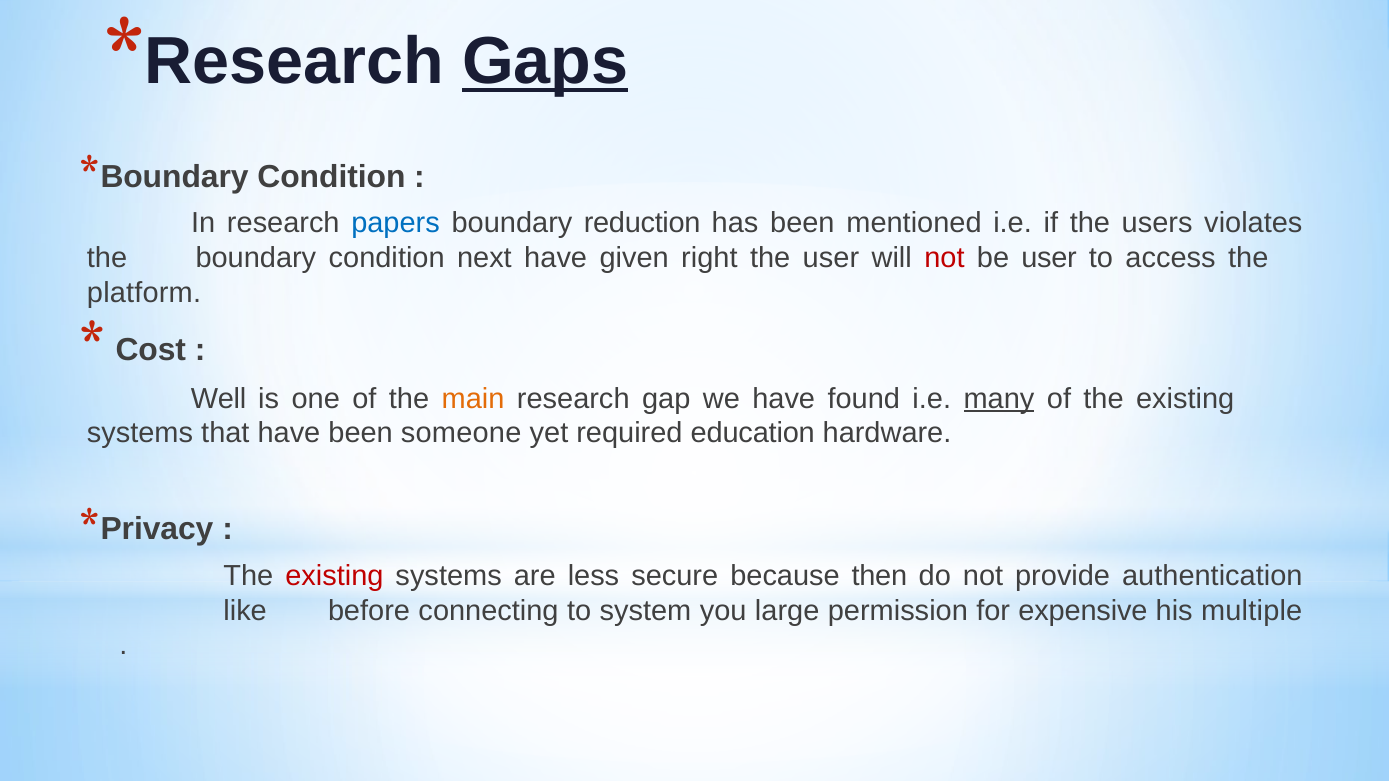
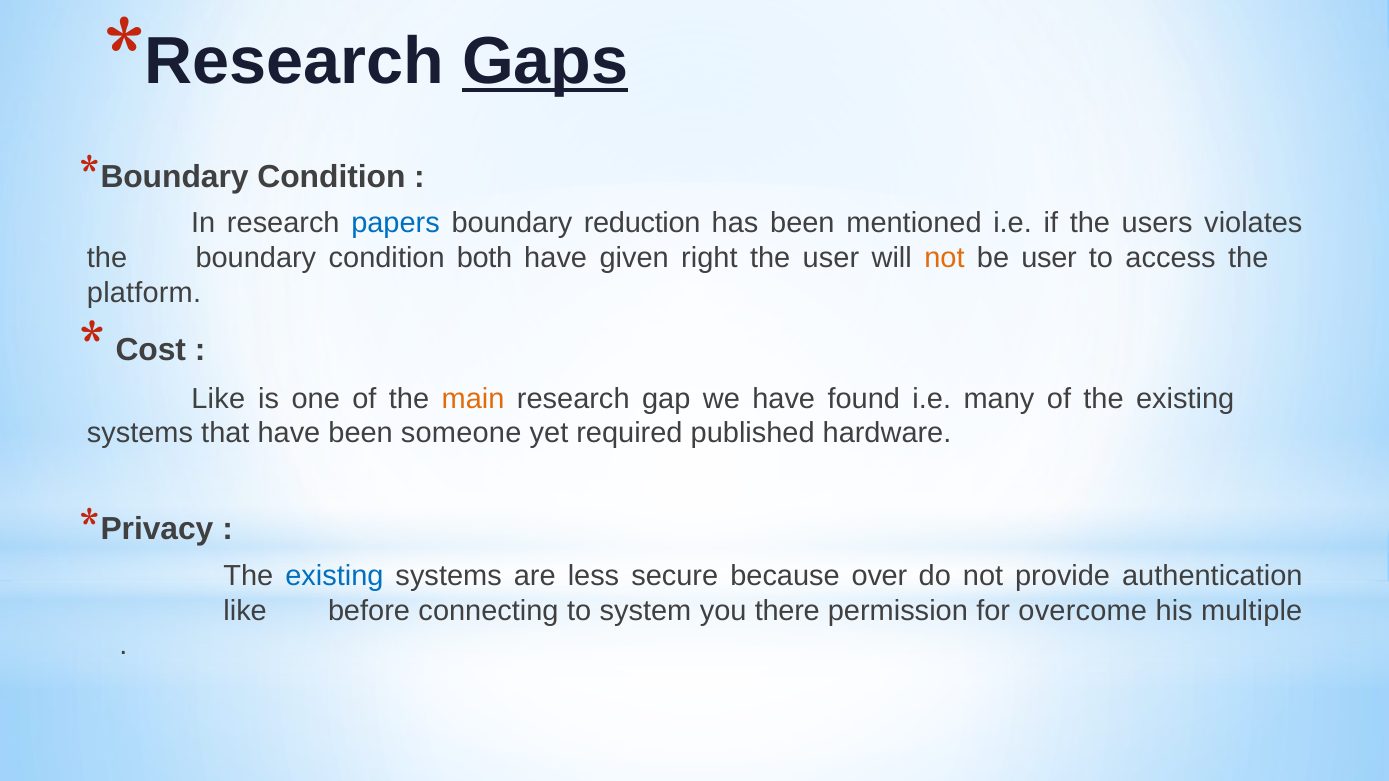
next: next -> both
not at (944, 258) colour: red -> orange
Well at (219, 399): Well -> Like
many underline: present -> none
education: education -> published
existing at (334, 576) colour: red -> blue
then: then -> over
large: large -> there
expensive: expensive -> overcome
